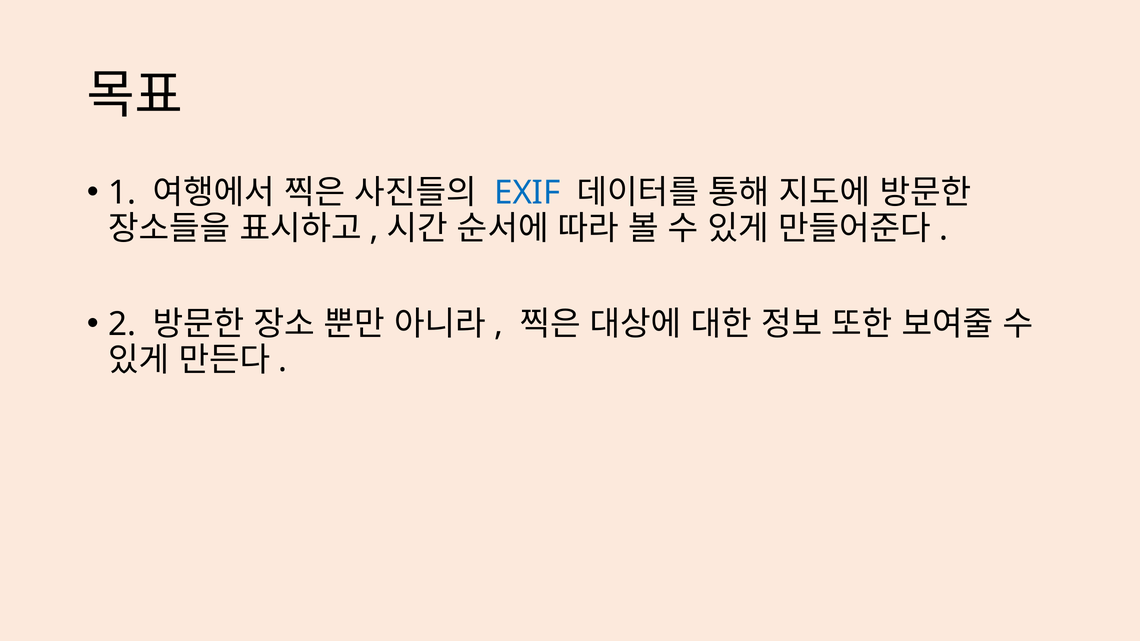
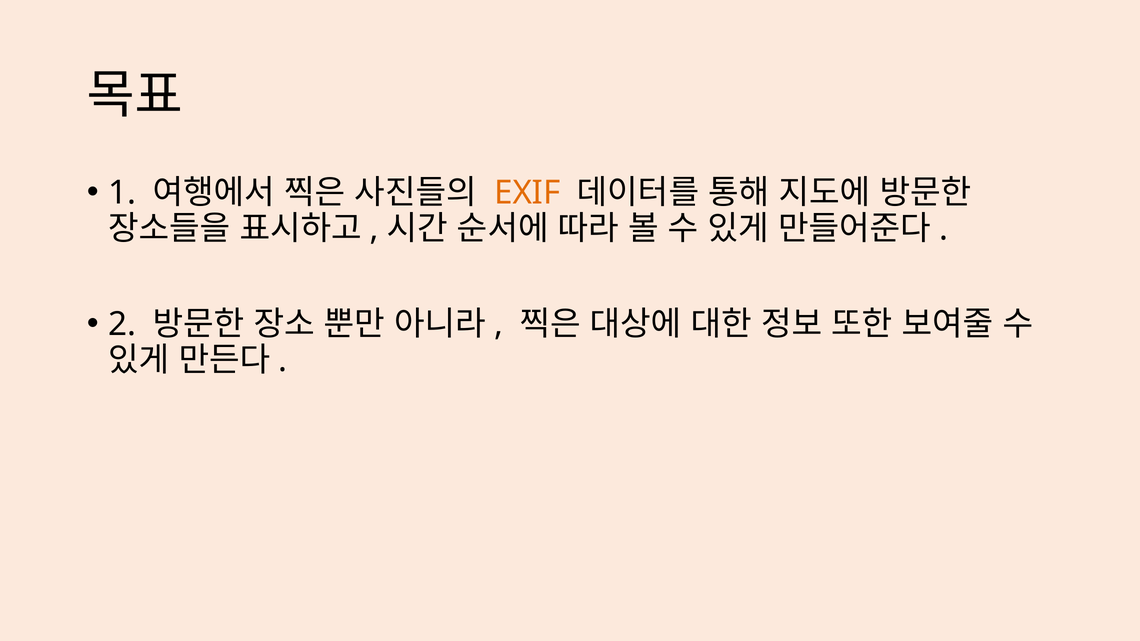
EXIF colour: blue -> orange
